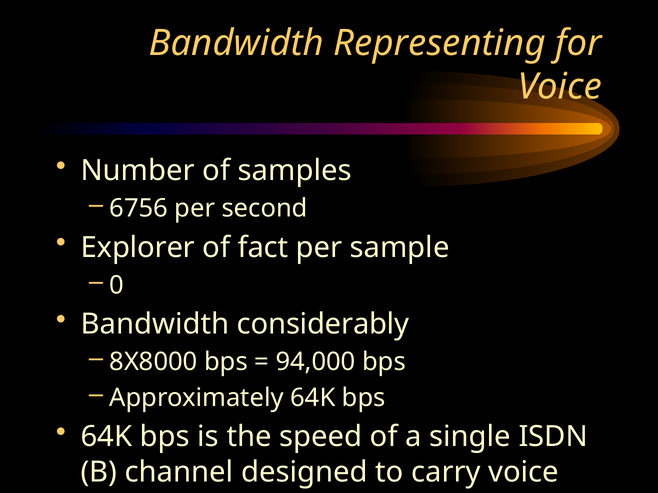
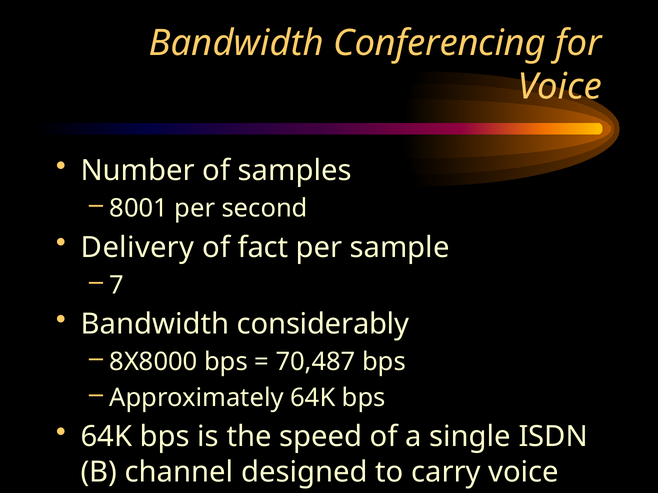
Representing: Representing -> Conferencing
6756: 6756 -> 8001
Explorer: Explorer -> Delivery
0: 0 -> 7
94,000: 94,000 -> 70,487
